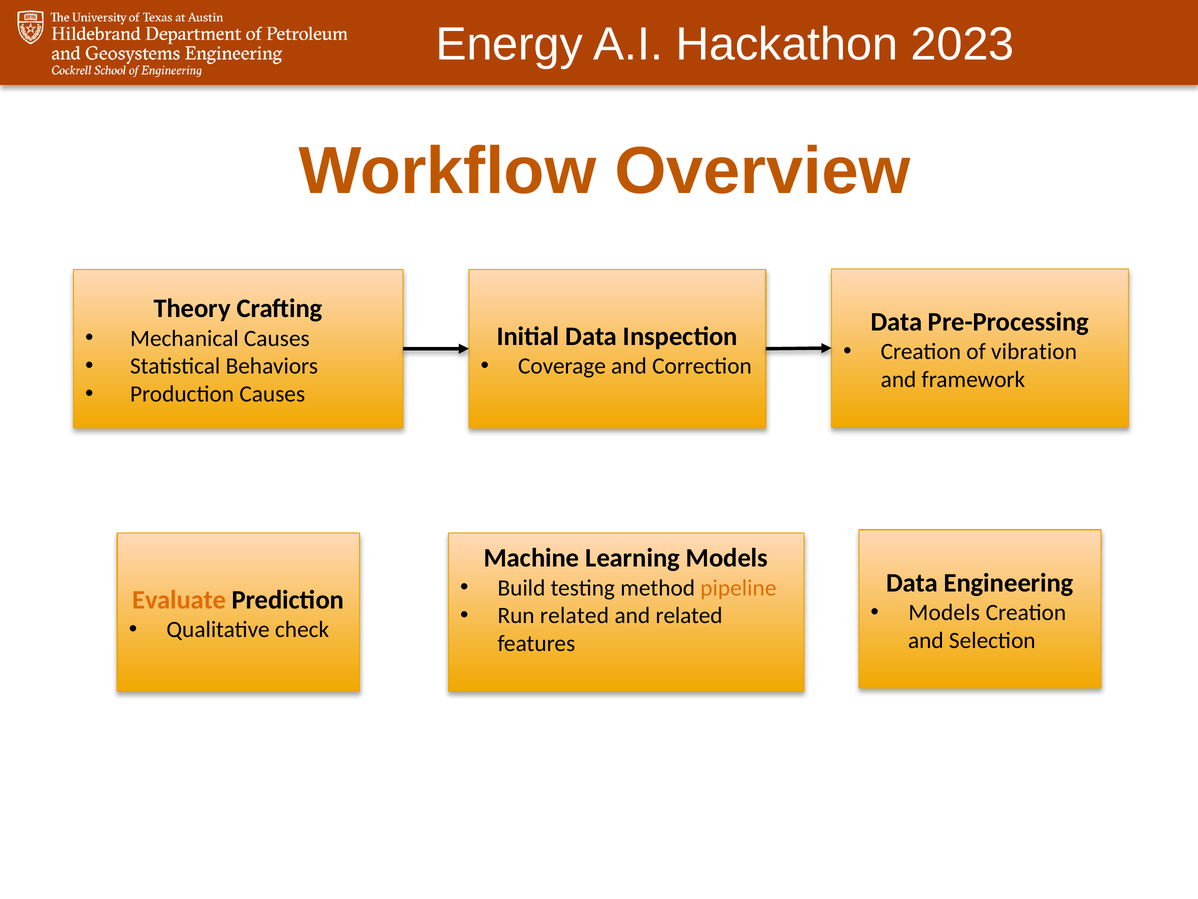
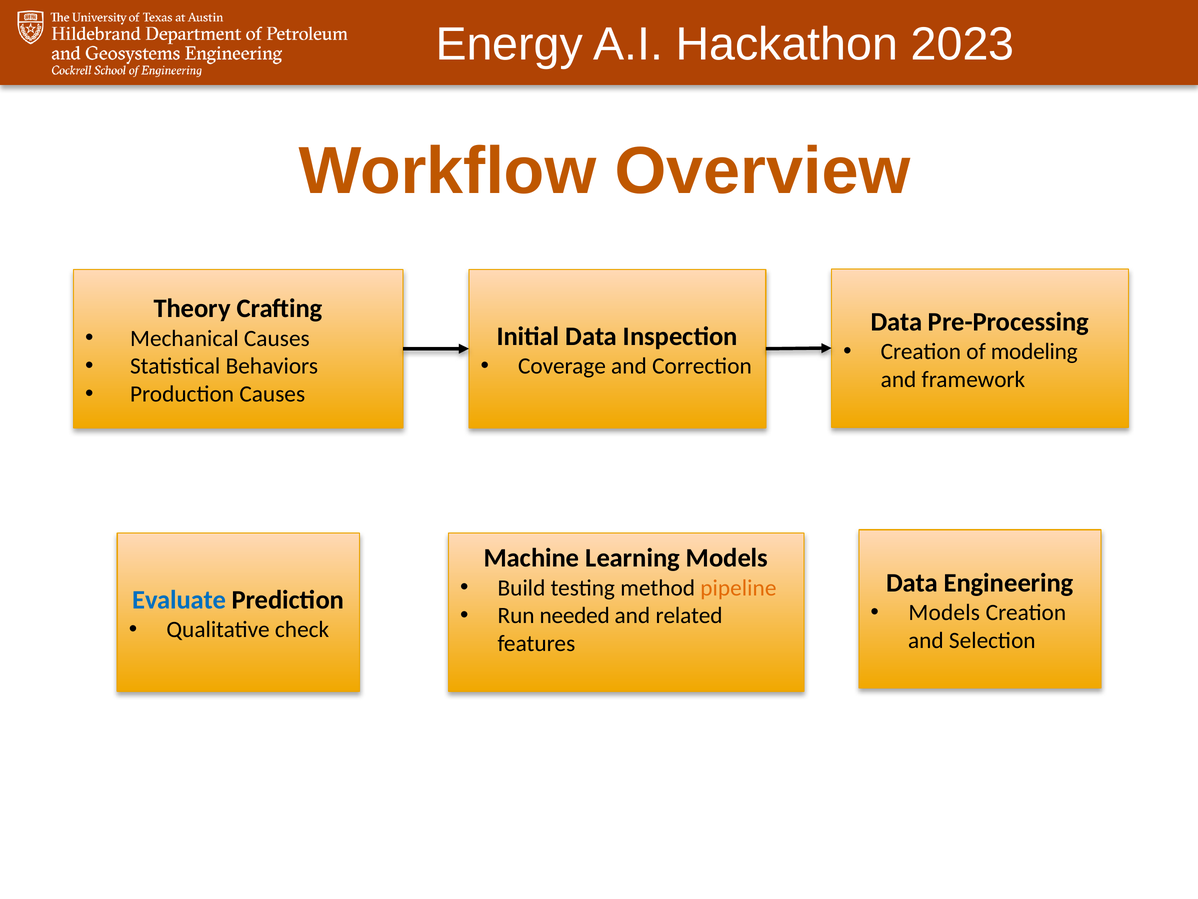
vibration: vibration -> modeling
Evaluate colour: orange -> blue
Run related: related -> needed
